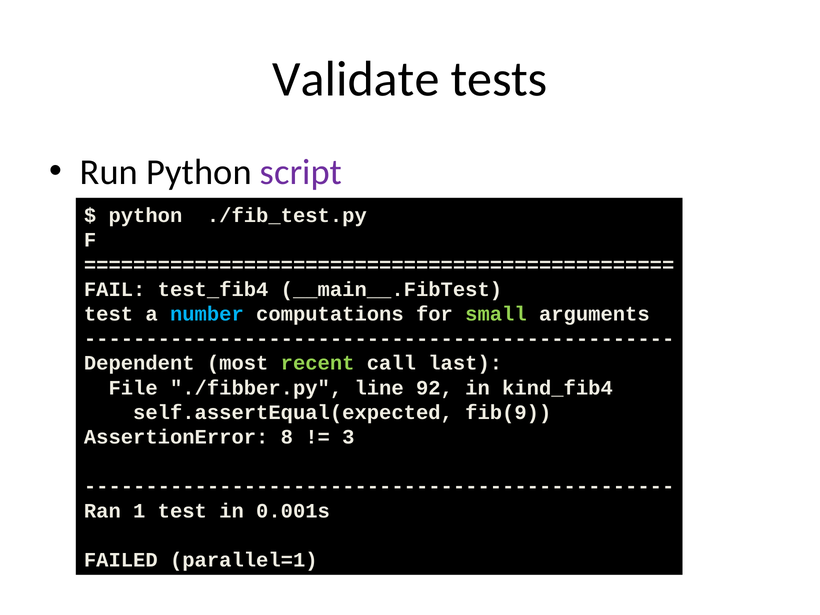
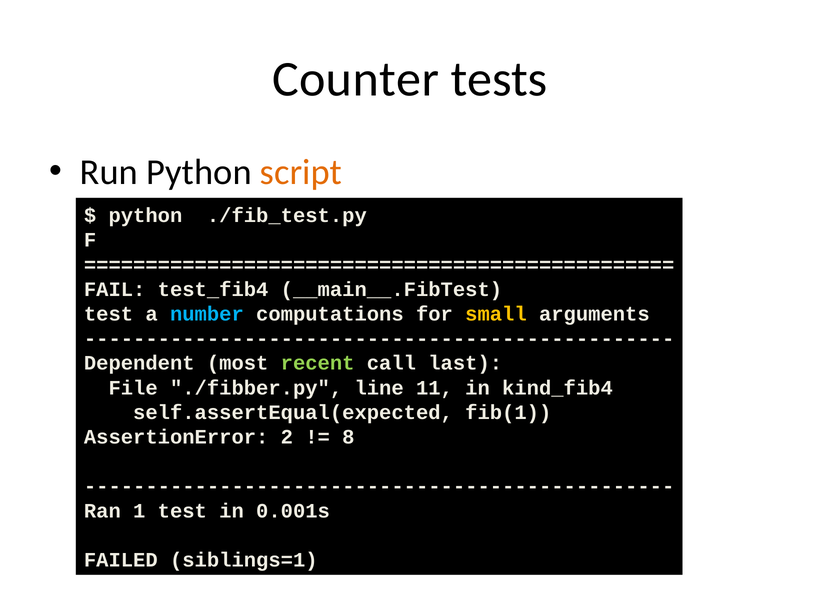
Validate: Validate -> Counter
script colour: purple -> orange
small colour: light green -> yellow
92: 92 -> 11
fib(9: fib(9 -> fib(1
8: 8 -> 2
3: 3 -> 8
parallel=1: parallel=1 -> siblings=1
